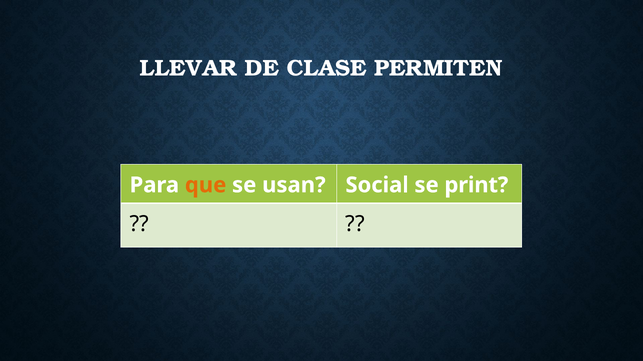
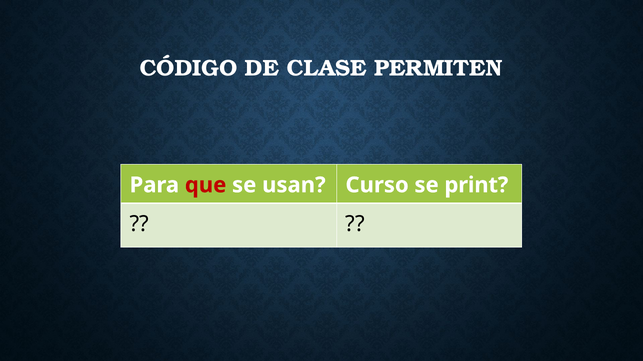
LLEVAR: LLEVAR -> CÓDIGO
que colour: orange -> red
Social: Social -> Curso
